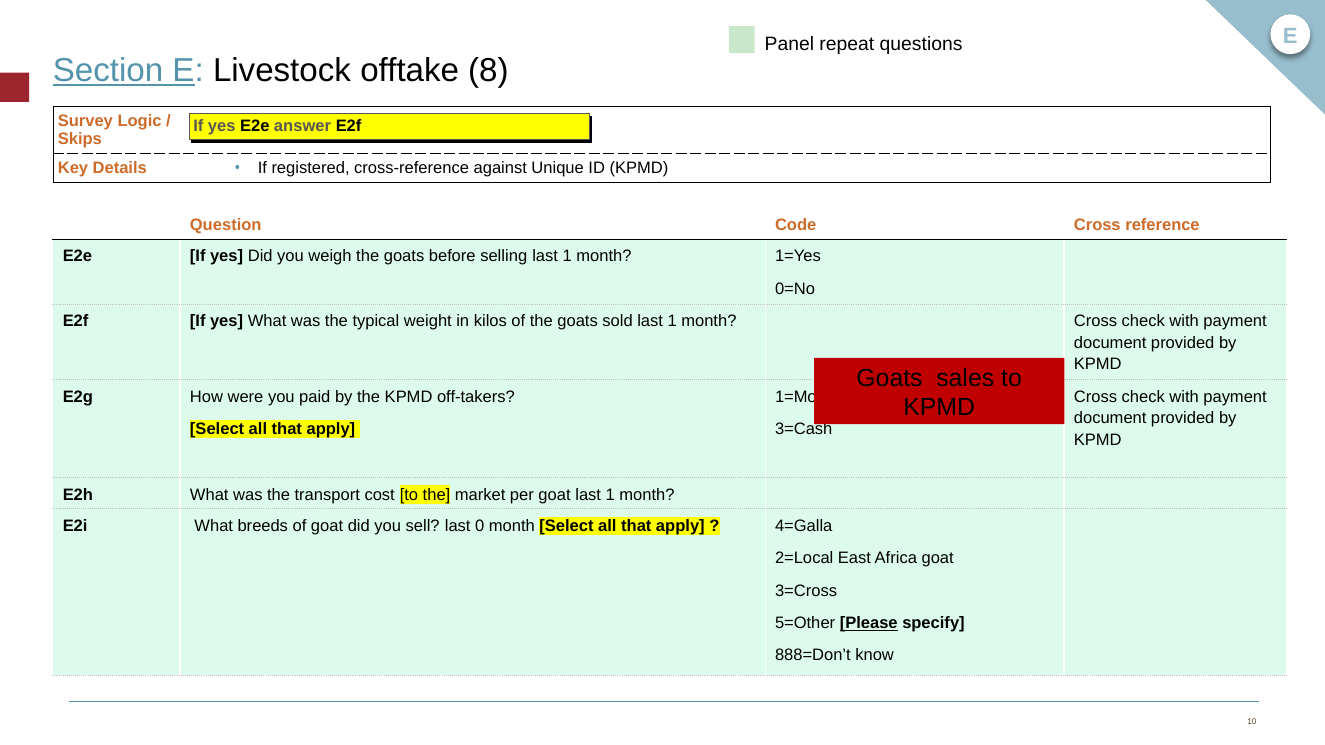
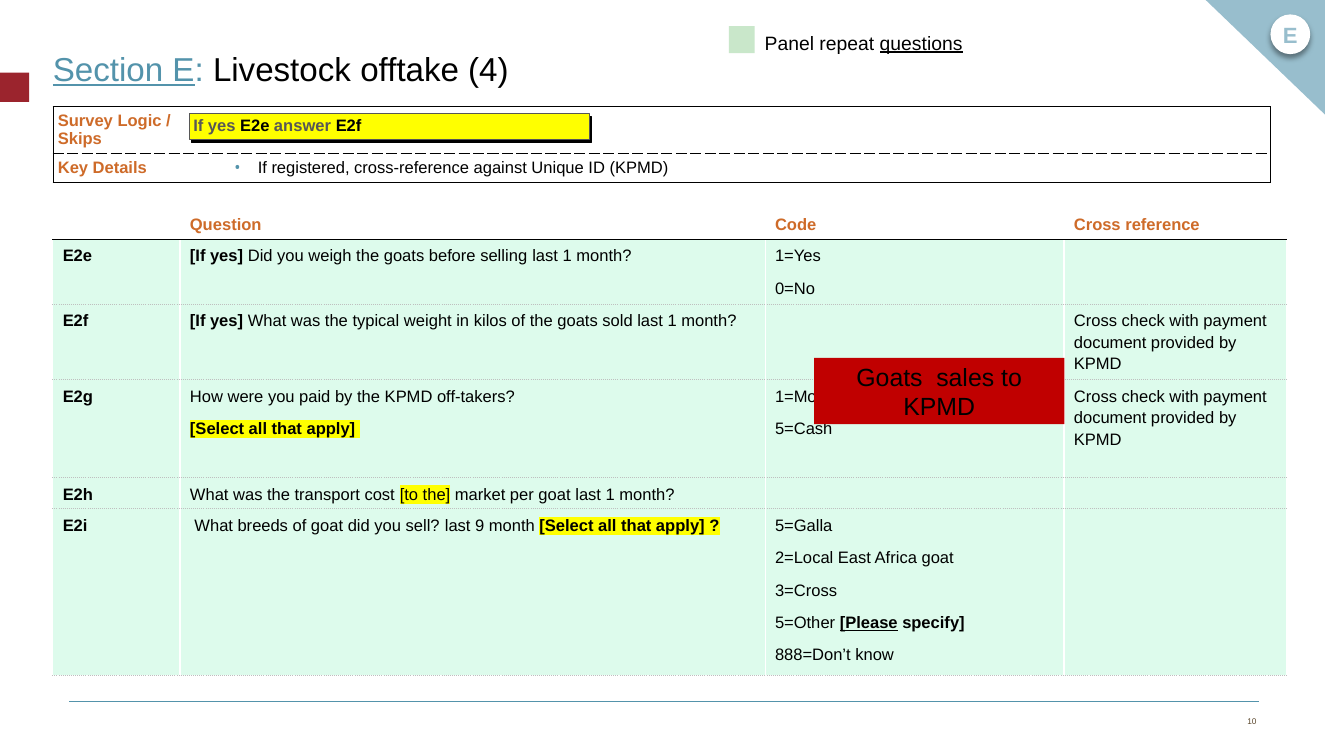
questions underline: none -> present
8: 8 -> 4
3=Cash: 3=Cash -> 5=Cash
0: 0 -> 9
4=Galla: 4=Galla -> 5=Galla
